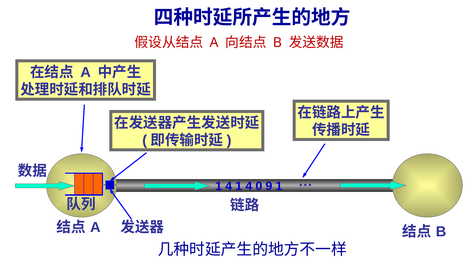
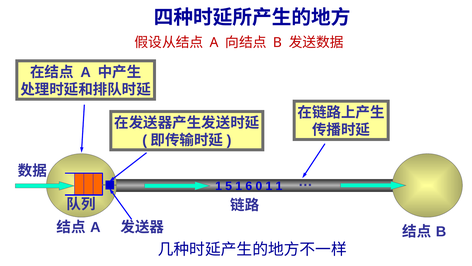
4 at (229, 186): 4 -> 5
4 at (249, 186): 4 -> 6
0 9: 9 -> 1
